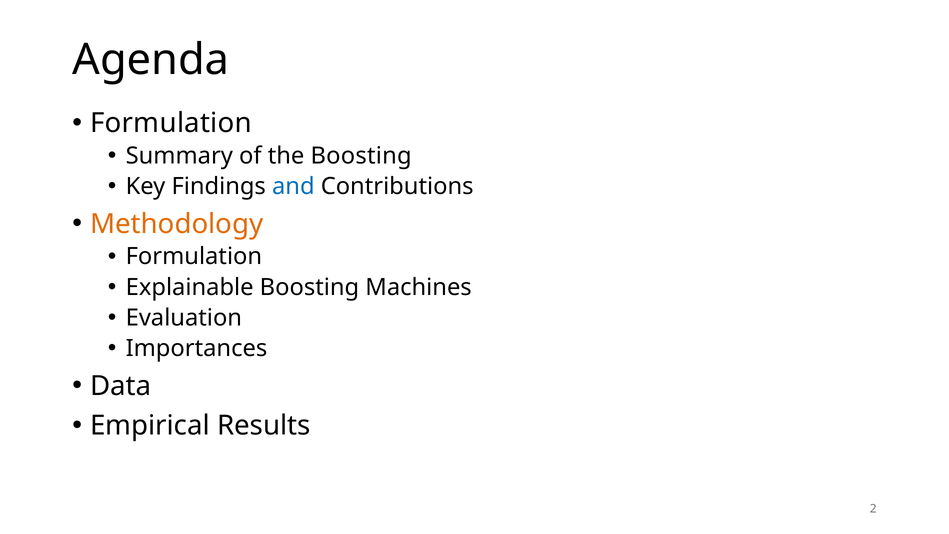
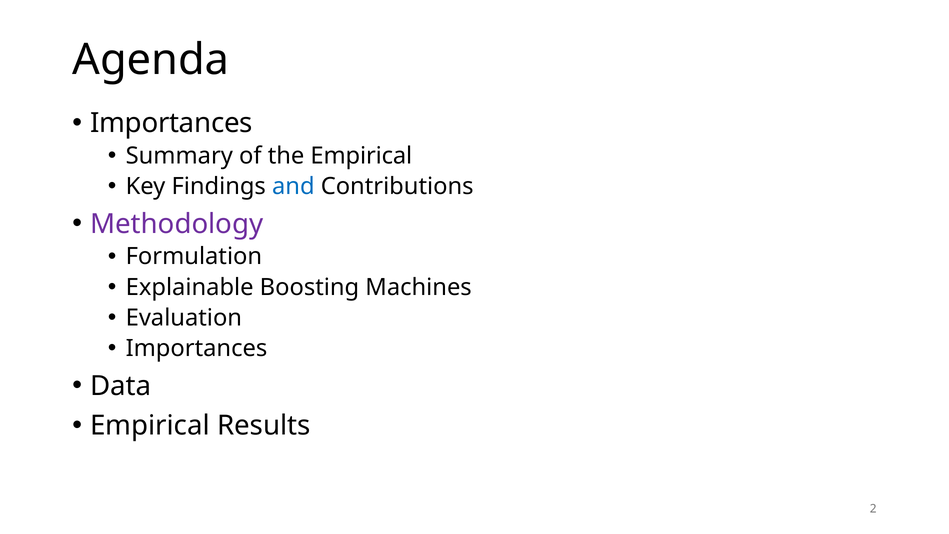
Formulation at (171, 123): Formulation -> Importances
the Boosting: Boosting -> Empirical
Methodology colour: orange -> purple
